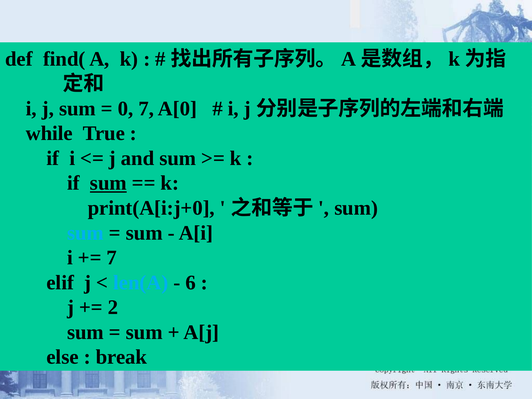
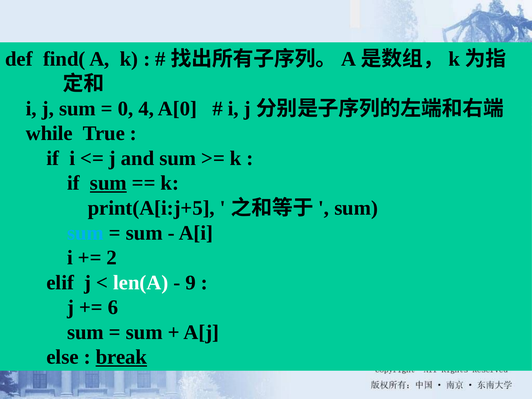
0 7: 7 -> 4
print(A[i:j+0: print(A[i:j+0 -> print(A[i:j+5
7 at (112, 258): 7 -> 2
len(A colour: light blue -> white
6: 6 -> 9
2: 2 -> 6
break underline: none -> present
